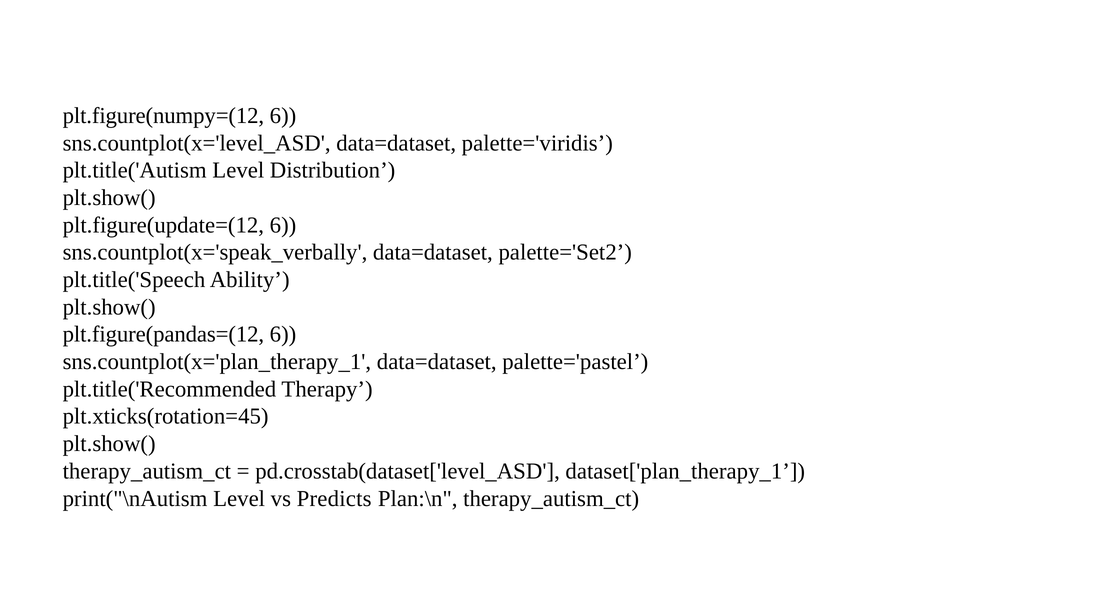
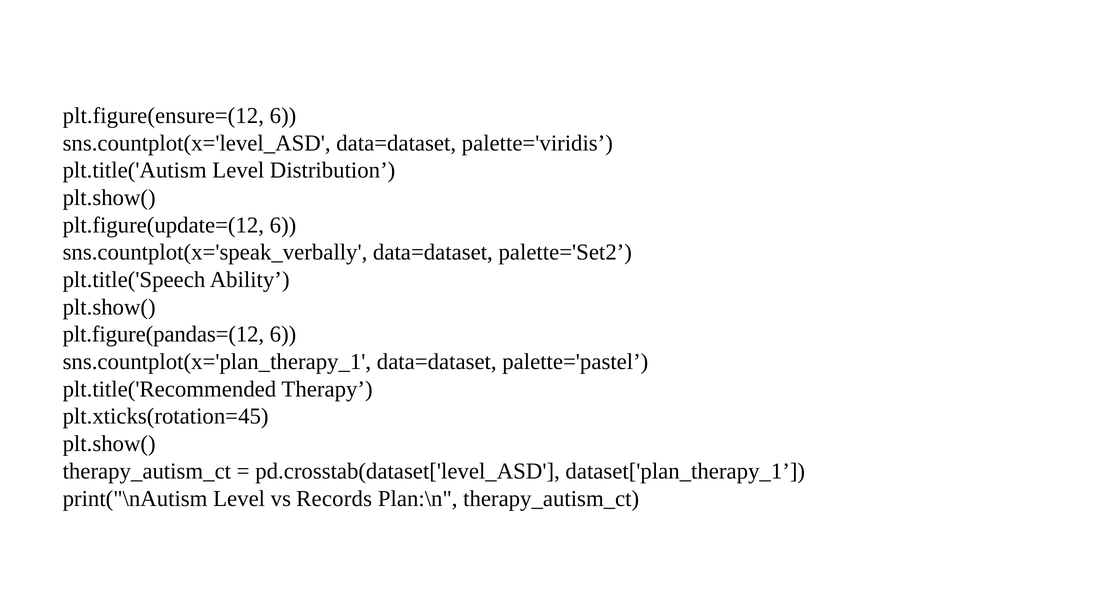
plt.figure(numpy=(12: plt.figure(numpy=(12 -> plt.figure(ensure=(12
Predicts: Predicts -> Records
